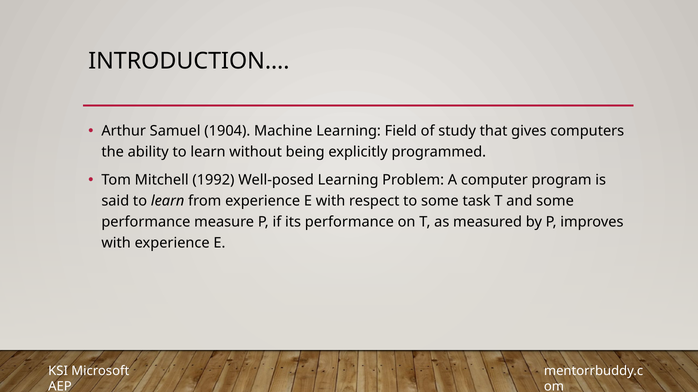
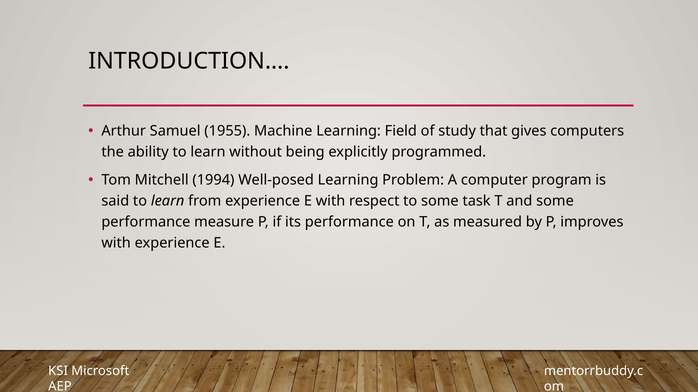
1904: 1904 -> 1955
1992: 1992 -> 1994
